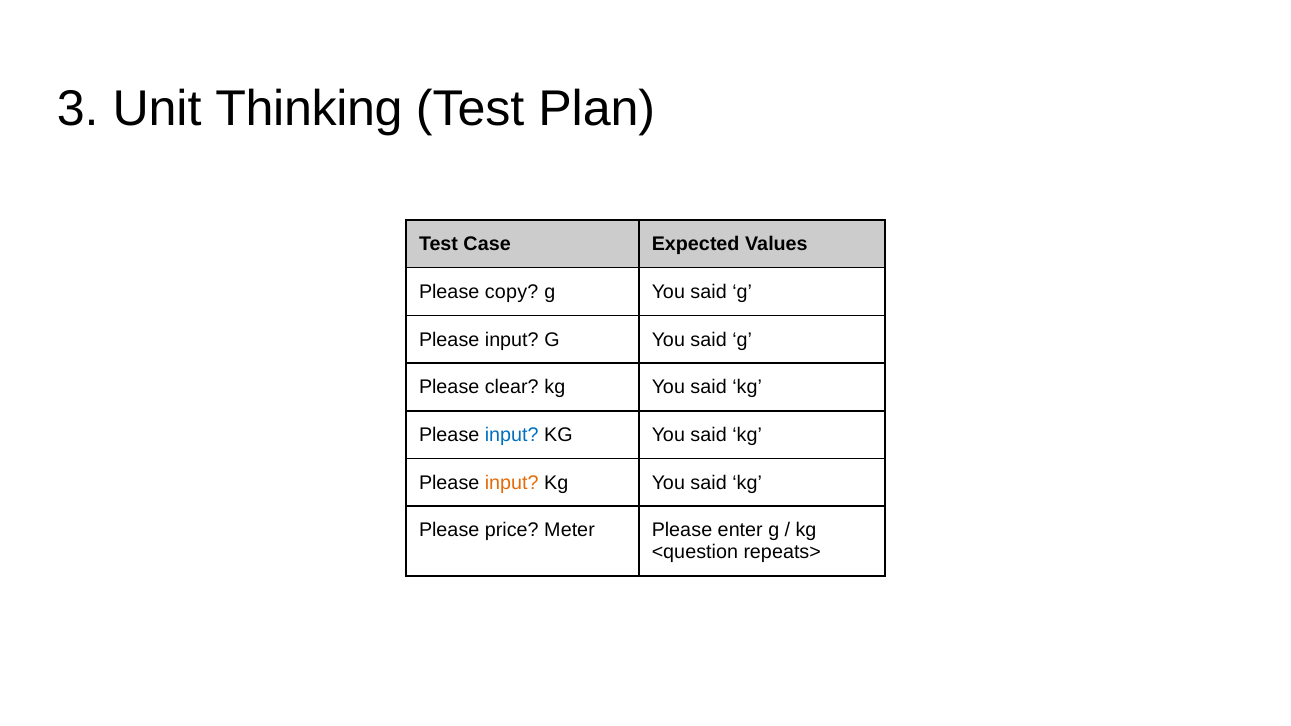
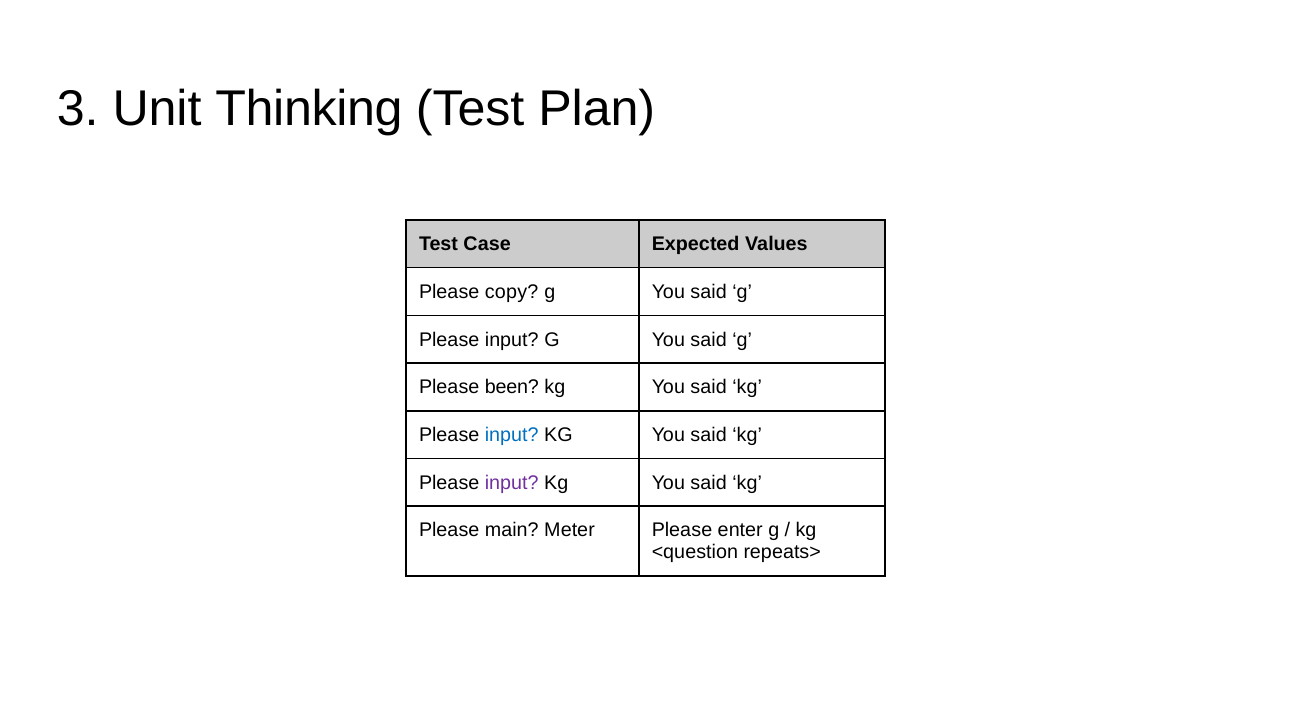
clear: clear -> been
input at (512, 483) colour: orange -> purple
price: price -> main
